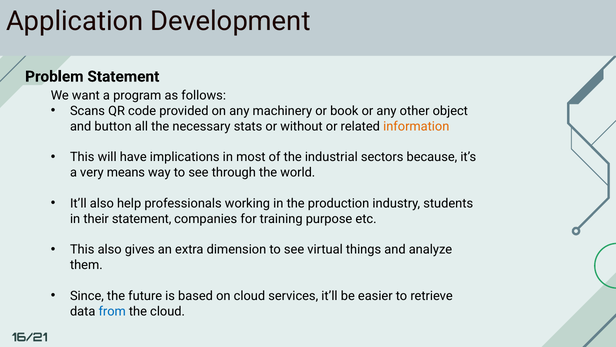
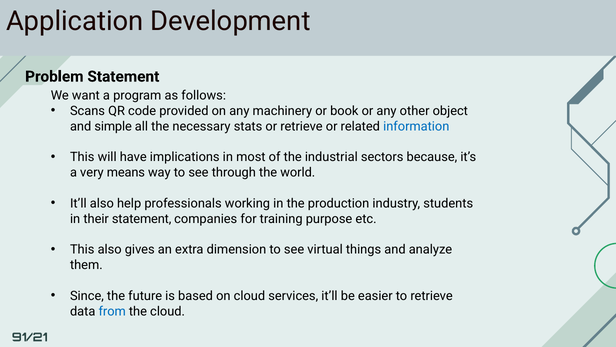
button: button -> simple
or without: without -> retrieve
information colour: orange -> blue
16/21: 16/21 -> 91/21
